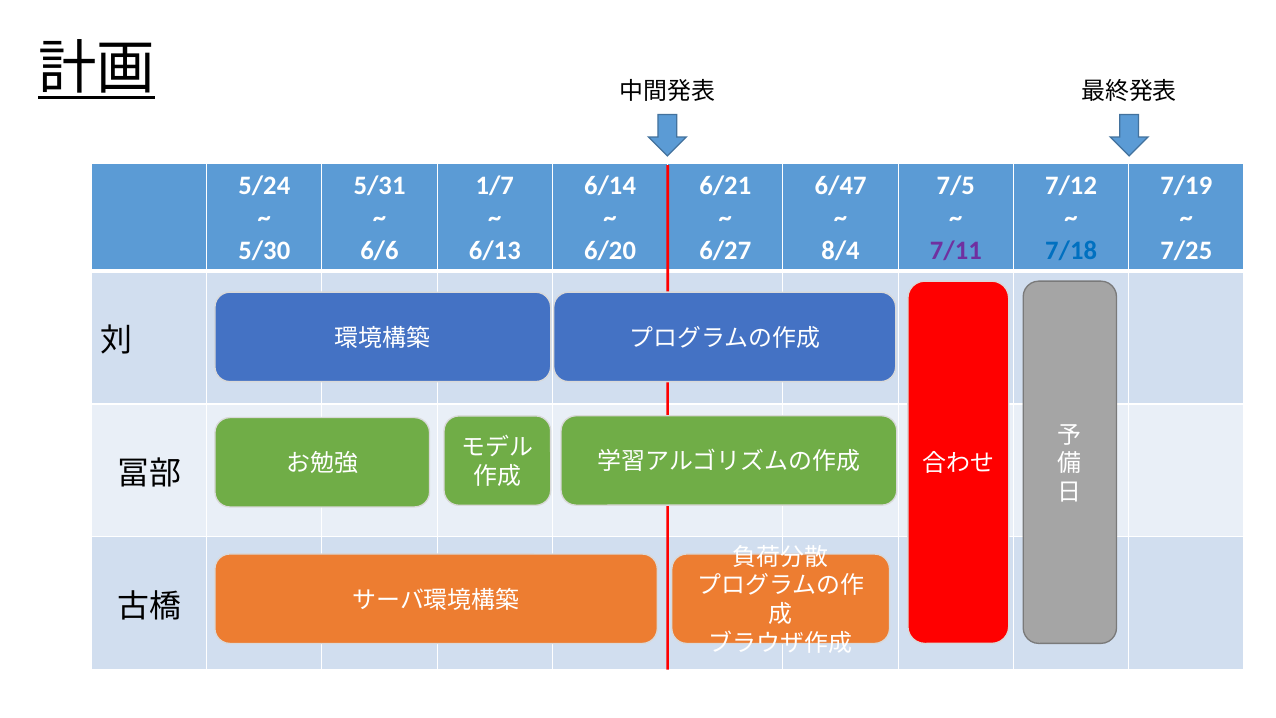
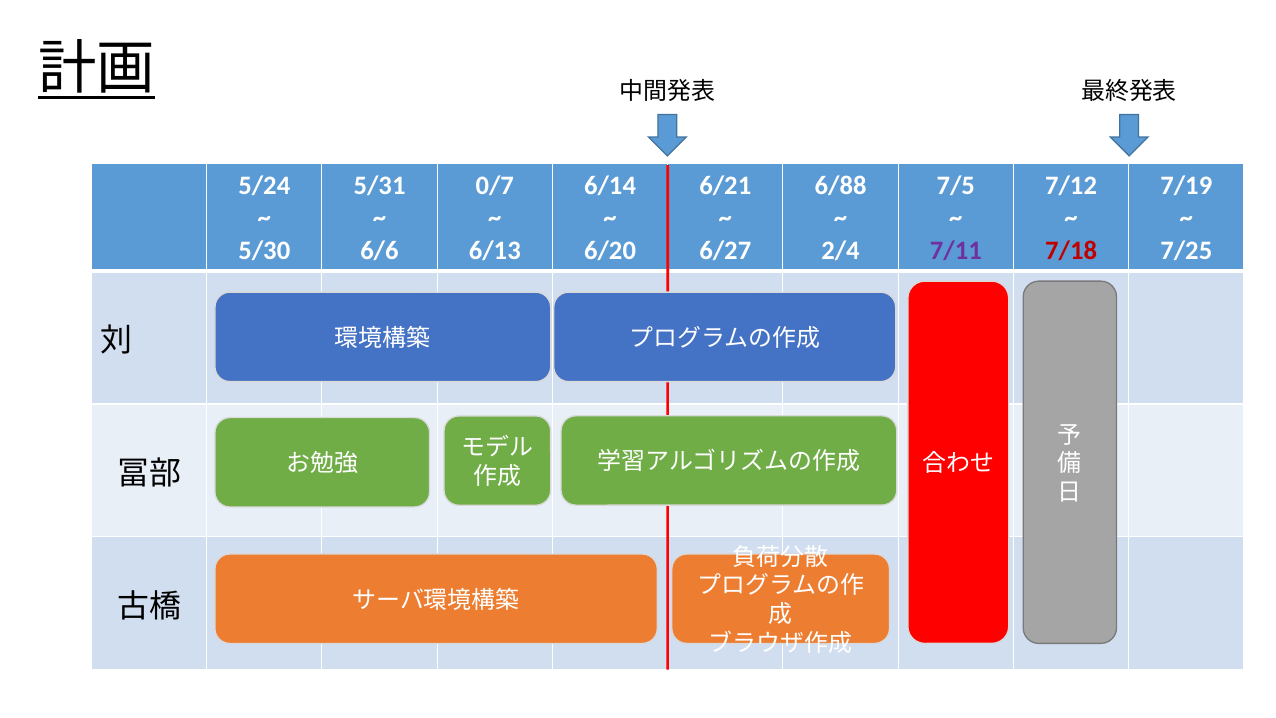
1/7: 1/7 -> 0/7
6/47: 6/47 -> 6/88
8/4: 8/4 -> 2/4
7/18 colour: blue -> red
